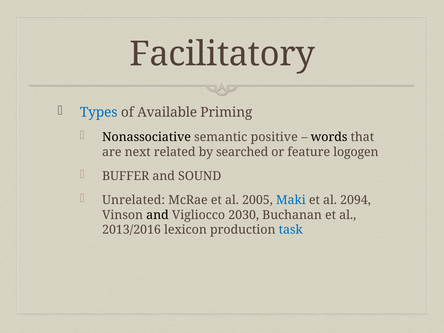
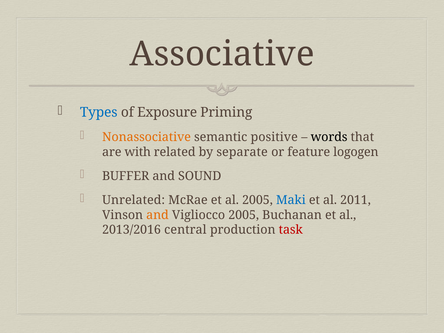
Facilitatory: Facilitatory -> Associative
Available: Available -> Exposure
Nonassociative colour: black -> orange
next: next -> with
searched: searched -> separate
2094: 2094 -> 2011
and at (157, 215) colour: black -> orange
Vigliocco 2030: 2030 -> 2005
lexicon: lexicon -> central
task colour: blue -> red
